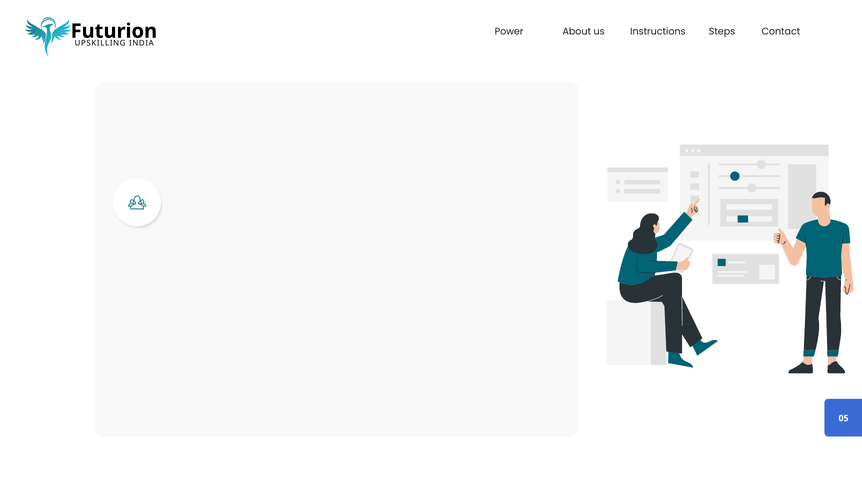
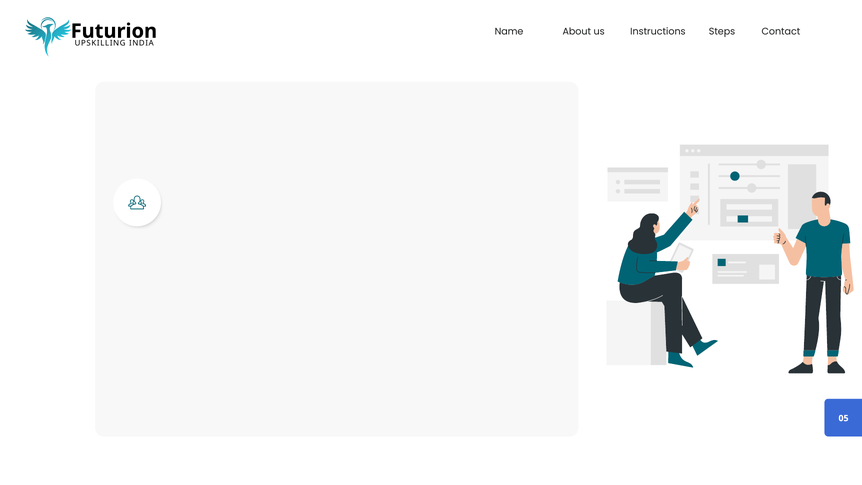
Power: Power -> Name
